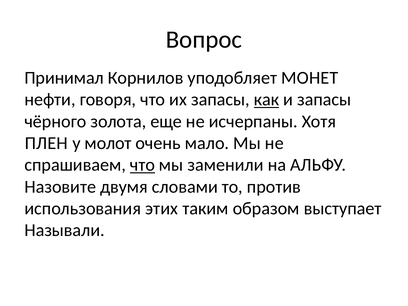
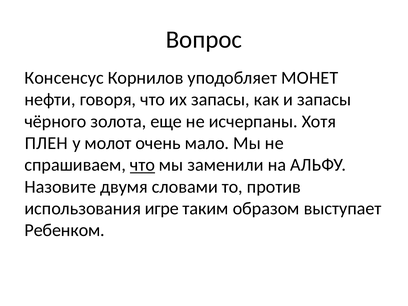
Принимал: Принимал -> Консенсус
как underline: present -> none
этих: этих -> игре
Называли: Называли -> Ребенком
